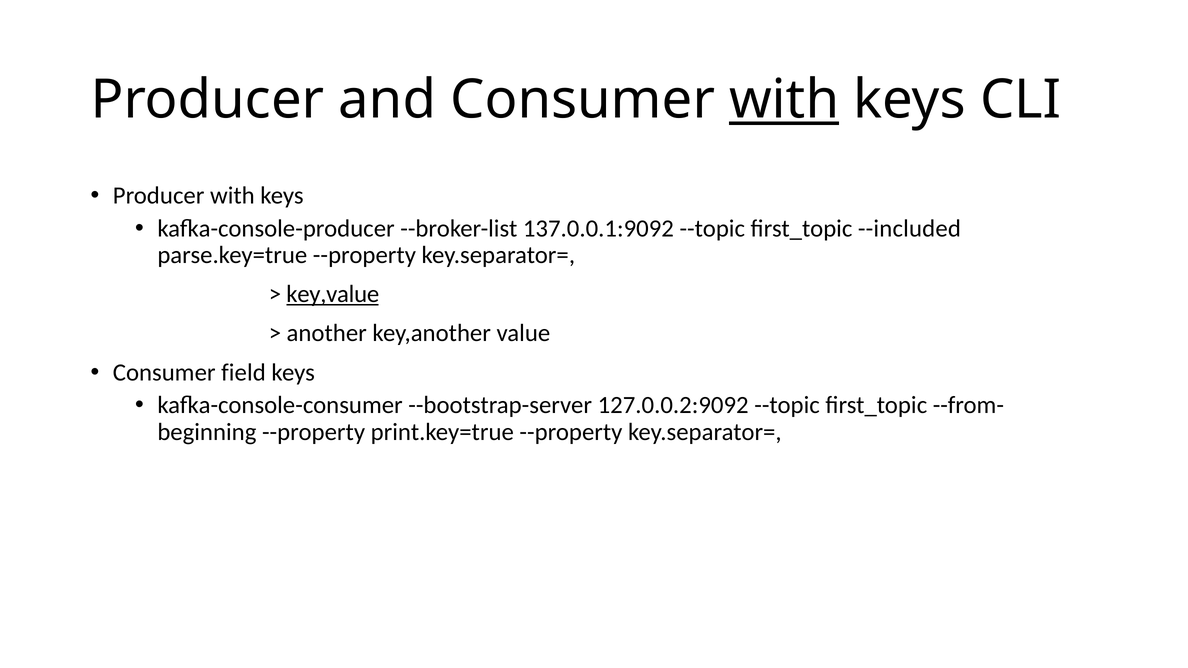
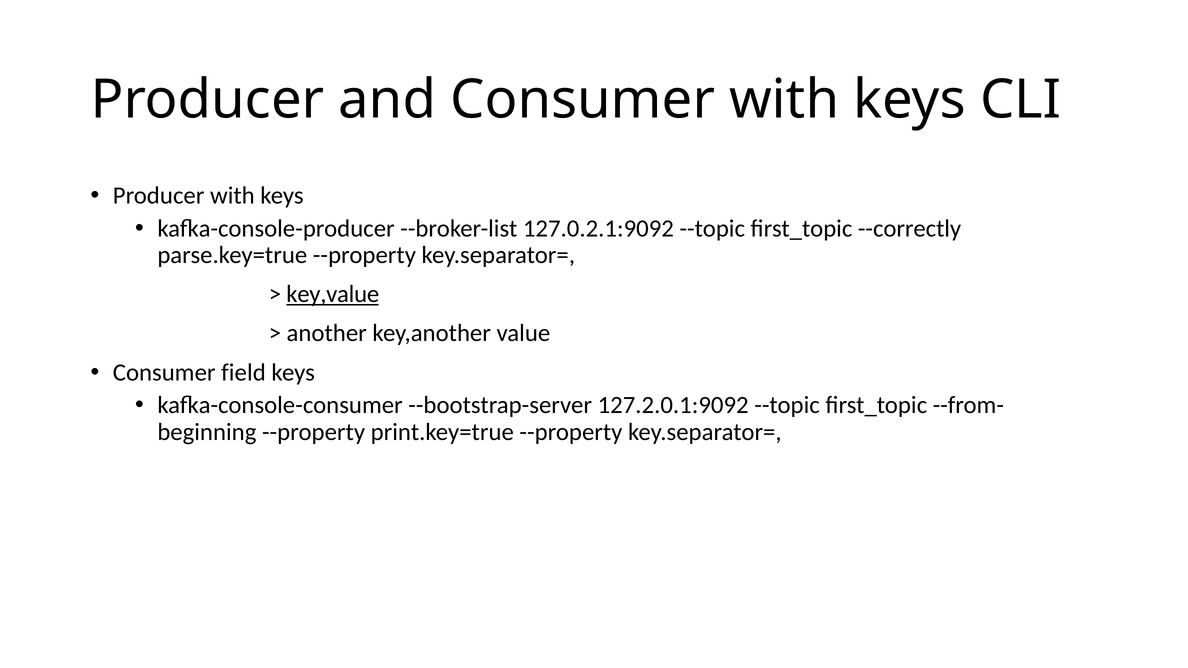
with at (784, 100) underline: present -> none
137.0.0.1:9092: 137.0.0.1:9092 -> 127.0.2.1:9092
--included: --included -> --correctly
127.0.0.2:9092: 127.0.0.2:9092 -> 127.2.0.1:9092
